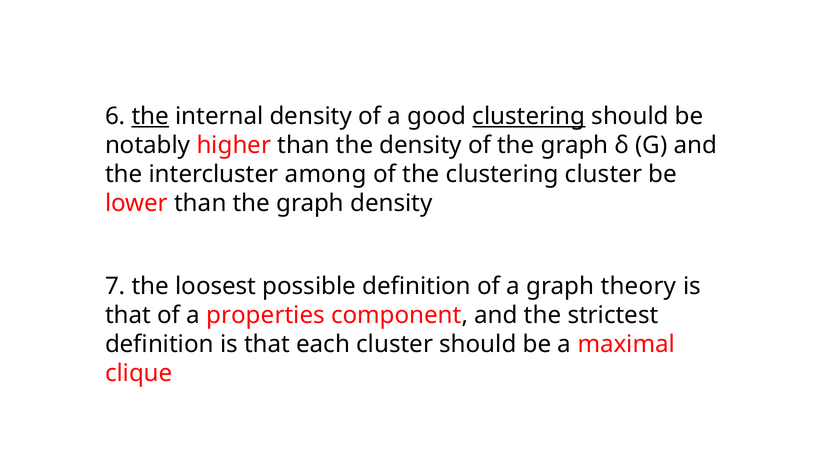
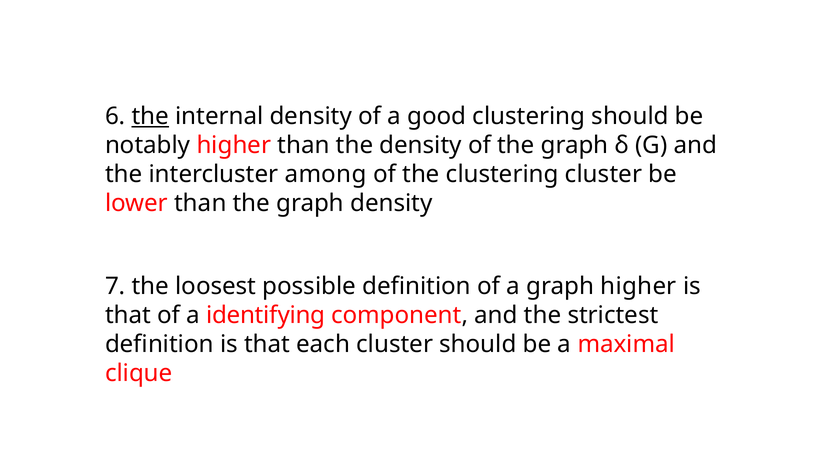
clustering at (529, 116) underline: present -> none
graph theory: theory -> higher
properties: properties -> identifying
